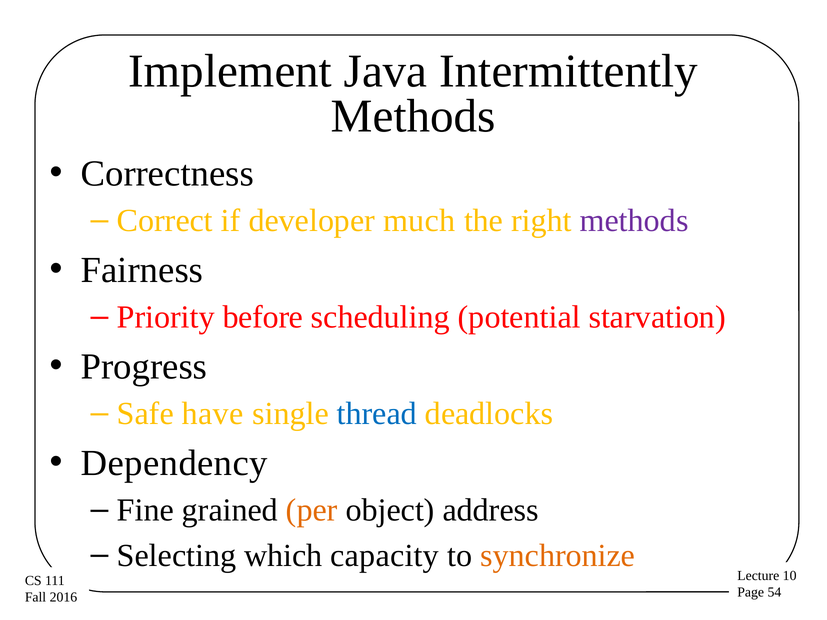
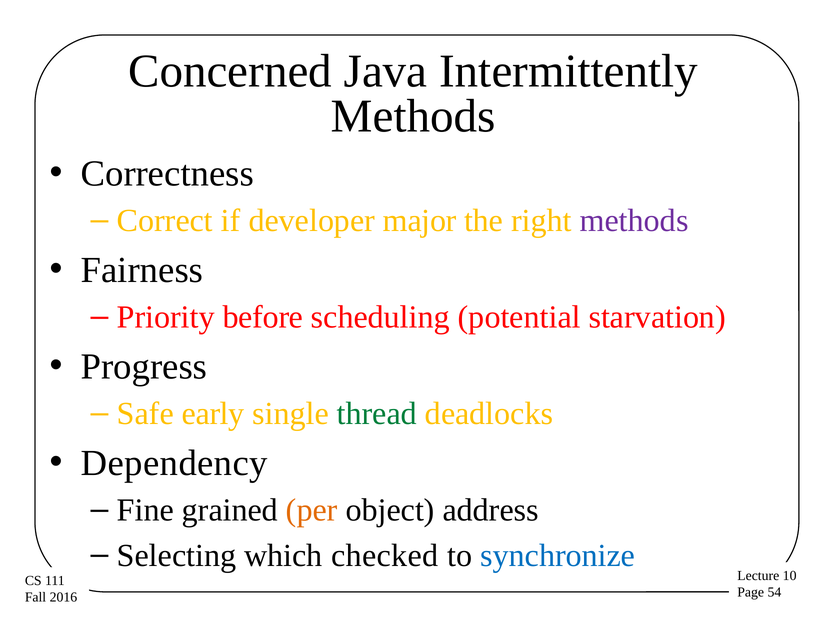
Implement: Implement -> Concerned
much: much -> major
have: have -> early
thread colour: blue -> green
capacity: capacity -> checked
synchronize colour: orange -> blue
